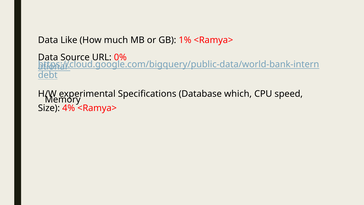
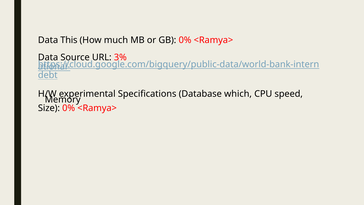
Like: Like -> This
GB 1%: 1% -> 0%
0%: 0% -> 3%
Size 4%: 4% -> 0%
